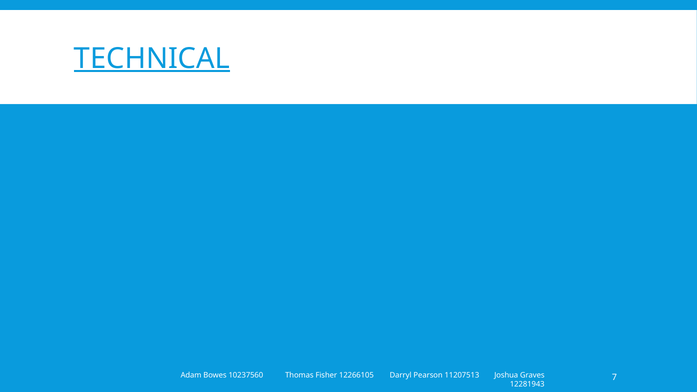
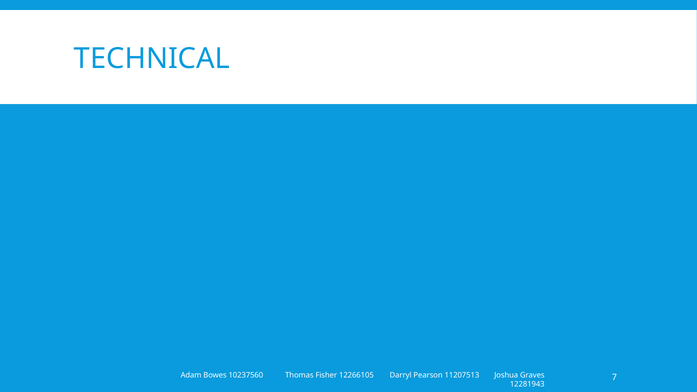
TECHNICAL underline: present -> none
